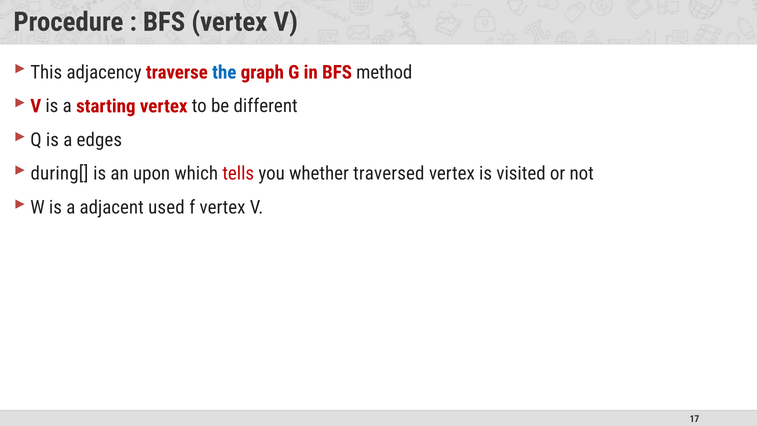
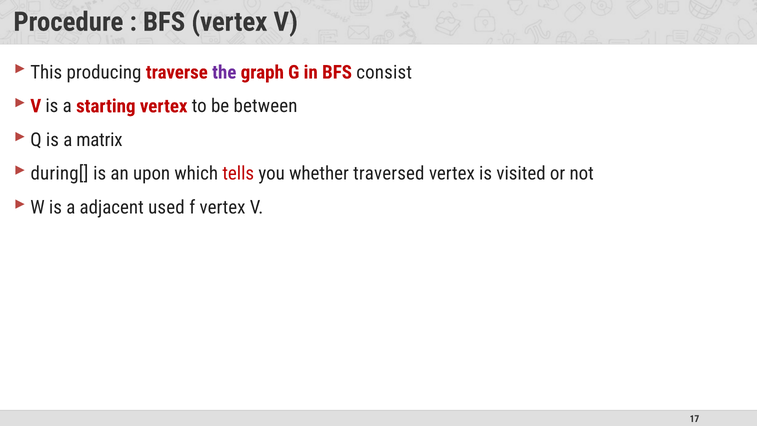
adjacency: adjacency -> producing
the colour: blue -> purple
method: method -> consist
different: different -> between
edges: edges -> matrix
